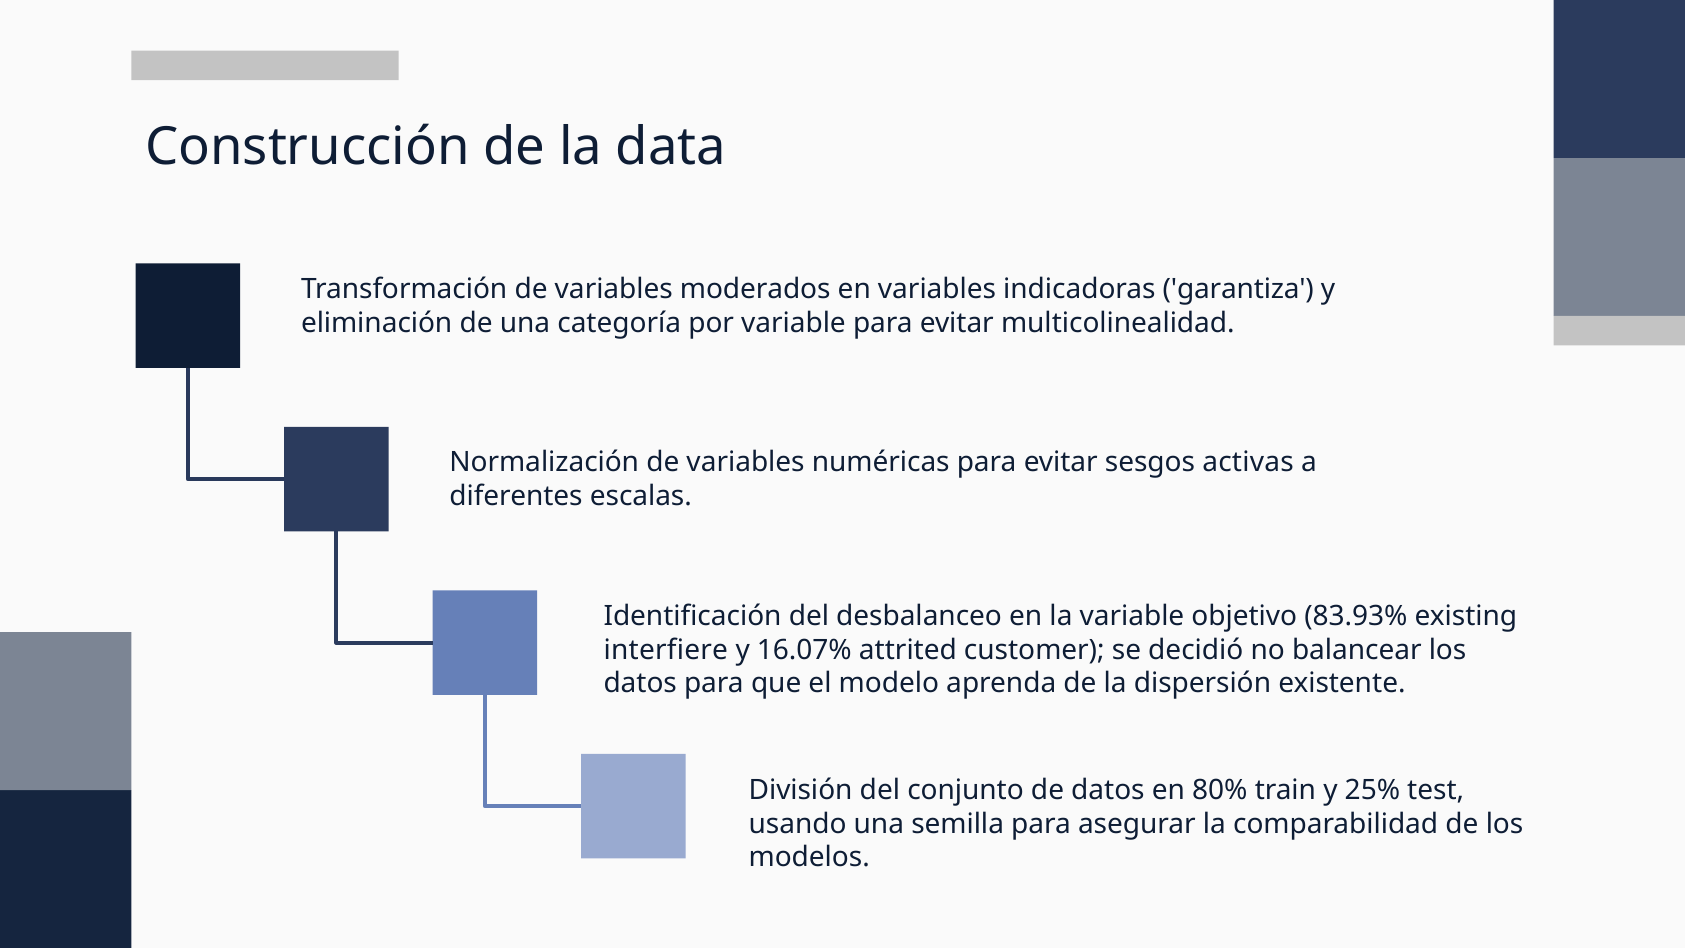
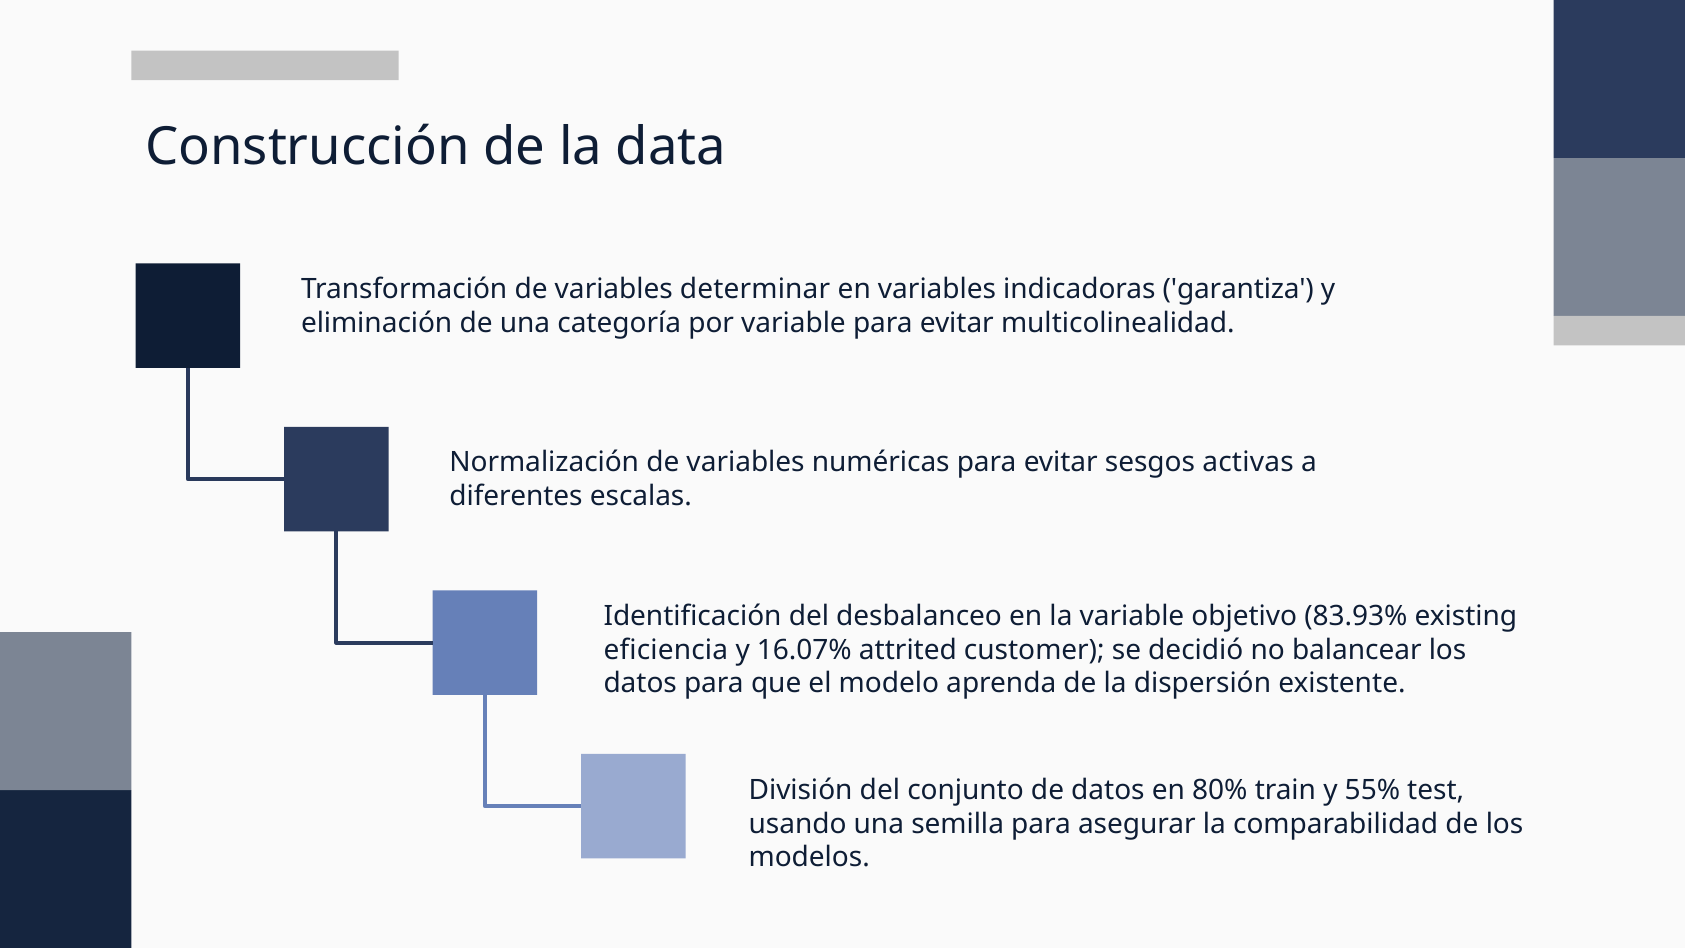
moderados: moderados -> determinar
interfiere: interfiere -> eficiencia
25%: 25% -> 55%
